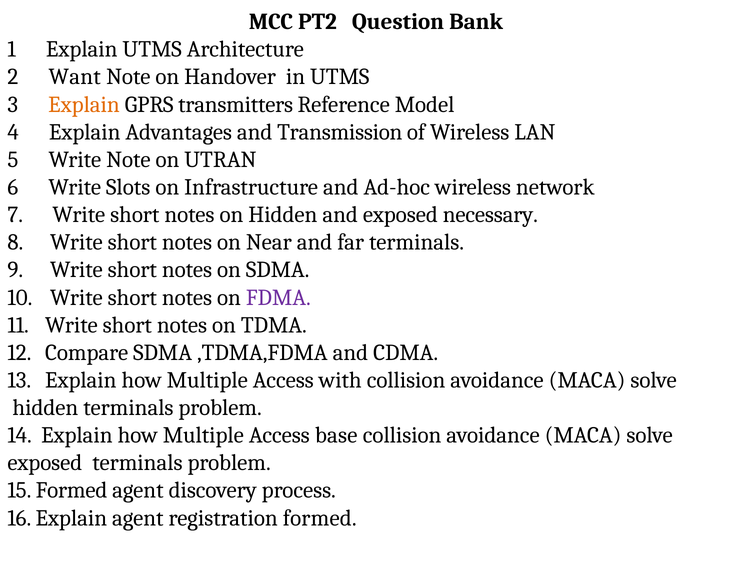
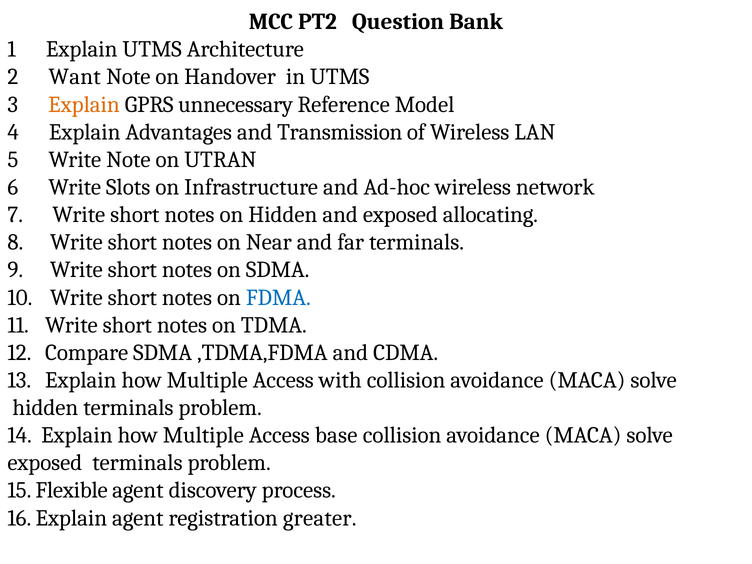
transmitters: transmitters -> unnecessary
necessary: necessary -> allocating
FDMA colour: purple -> blue
15 Formed: Formed -> Flexible
registration formed: formed -> greater
